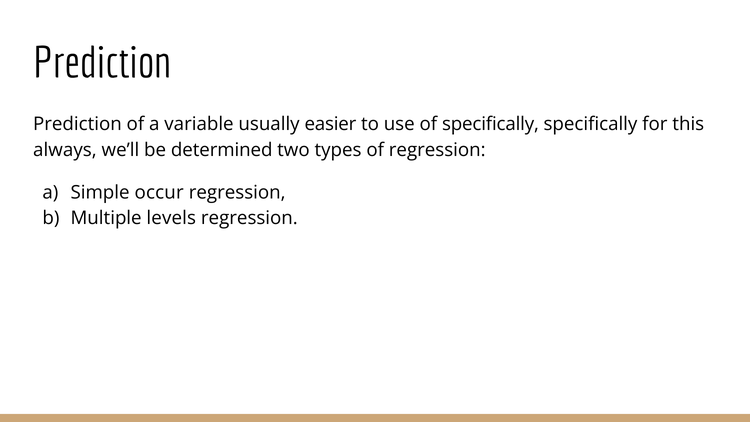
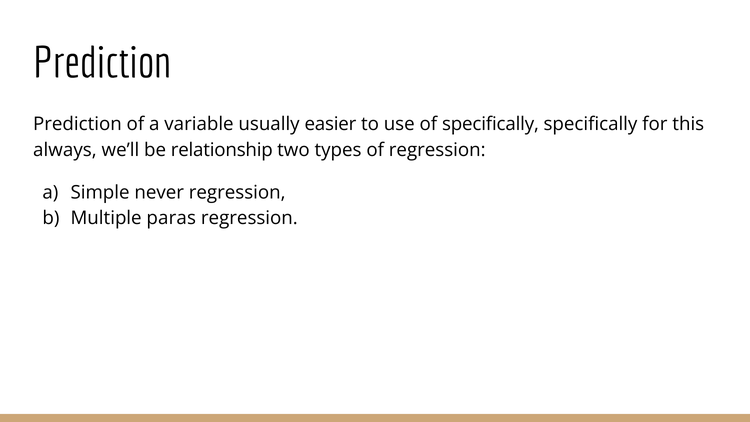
determined: determined -> relationship
occur: occur -> never
levels: levels -> paras
